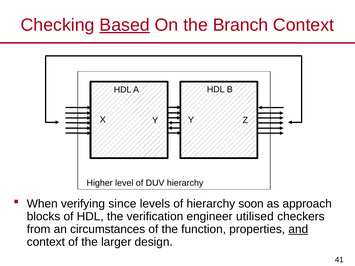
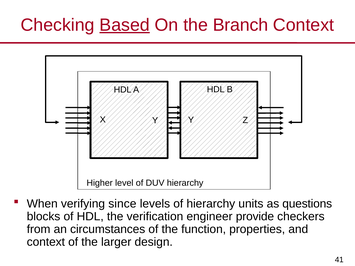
soon: soon -> units
approach: approach -> questions
utilised: utilised -> provide
and underline: present -> none
